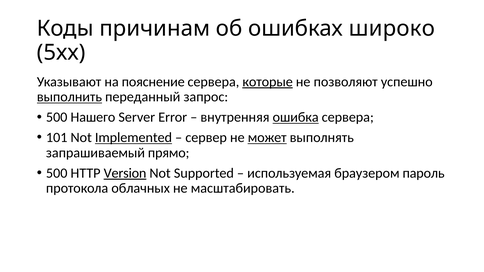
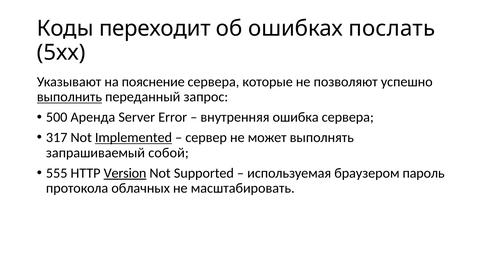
причинам: причинам -> переходит
широко: широко -> послать
которые underline: present -> none
Нашего: Нашего -> Аренда
ошибка underline: present -> none
101: 101 -> 317
может underline: present -> none
прямо: прямо -> собой
500 at (57, 173): 500 -> 555
